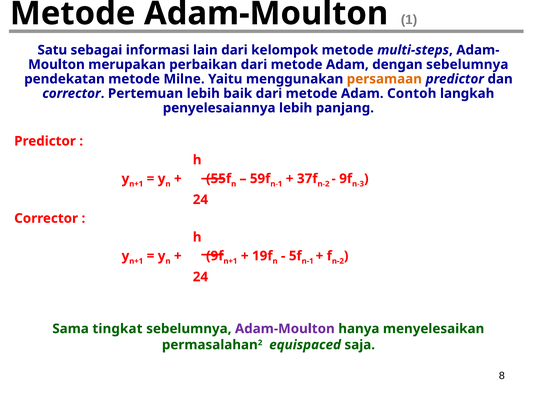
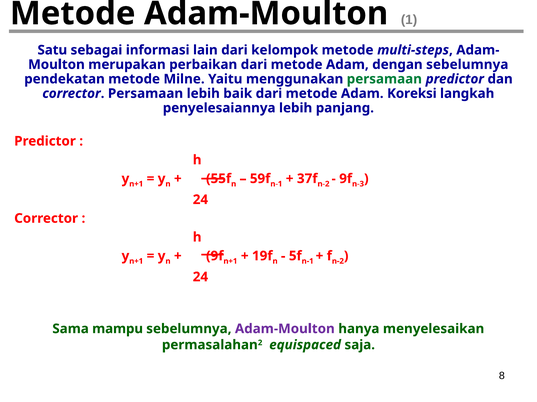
persamaan at (384, 79) colour: orange -> green
corrector Pertemuan: Pertemuan -> Persamaan
Contoh: Contoh -> Koreksi
tingkat: tingkat -> mampu
